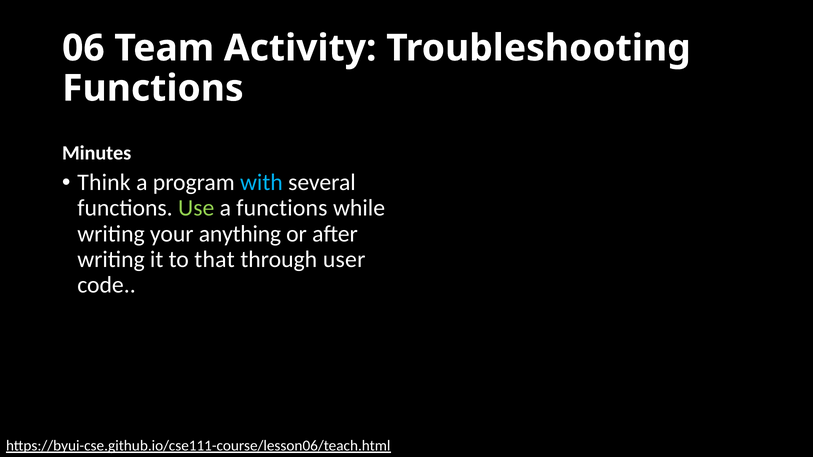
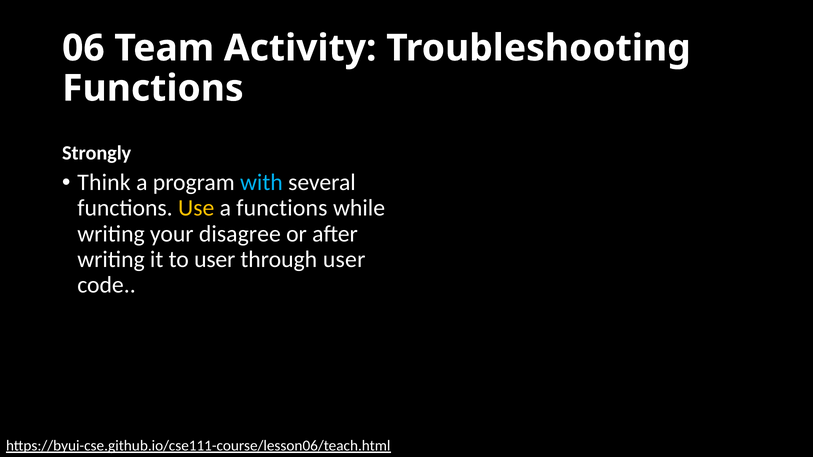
Minutes: Minutes -> Strongly
Use colour: light green -> yellow
anything: anything -> disagree
to that: that -> user
